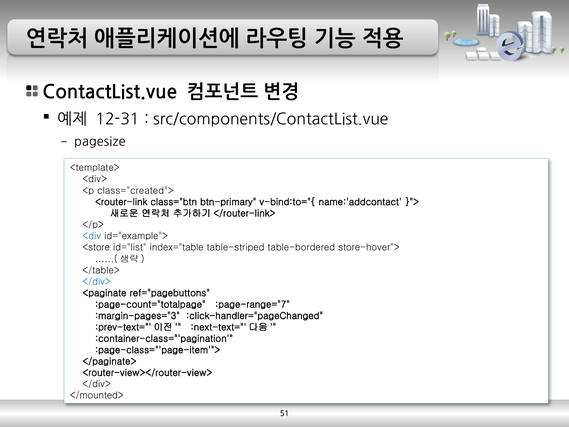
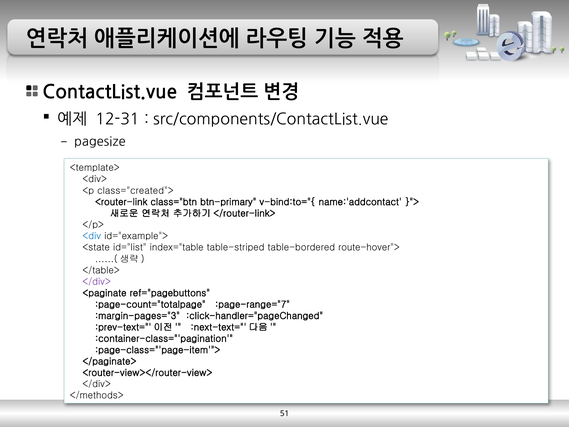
<store: <store -> <state
store-hover">: store-hover"> -> route-hover">
</div> at (97, 281) colour: blue -> purple
</mounted>: </mounted> -> </methods>
